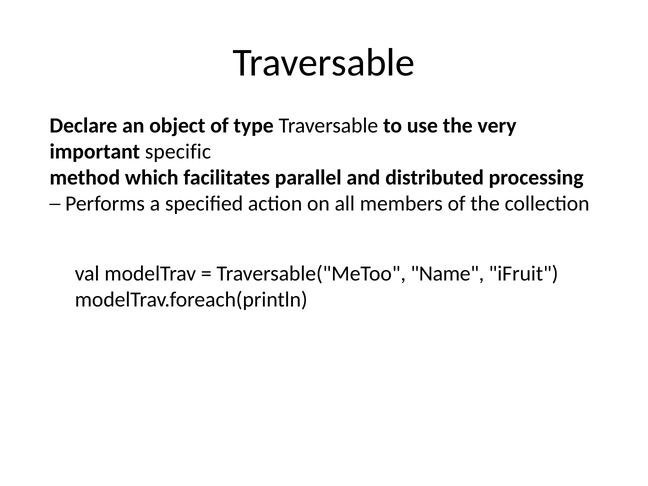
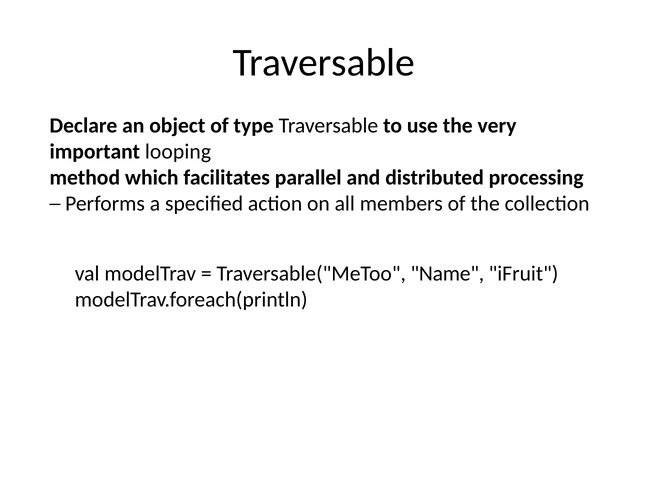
specific: specific -> looping
